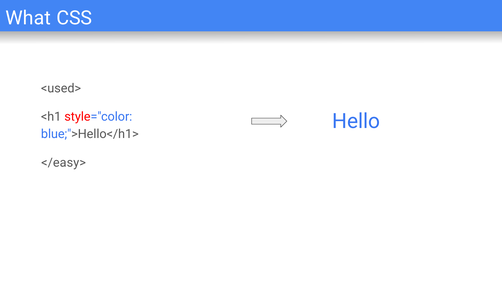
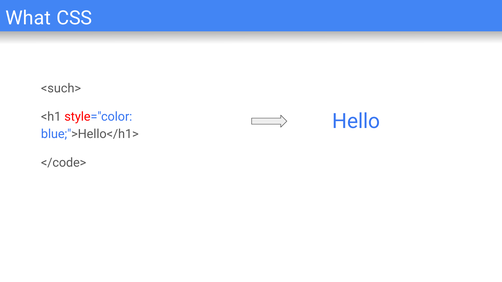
<used>: <used> -> <such>
</easy>: </easy> -> </code>
